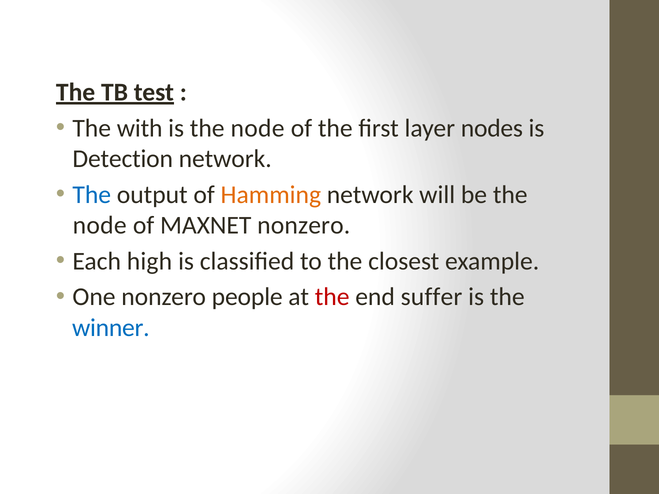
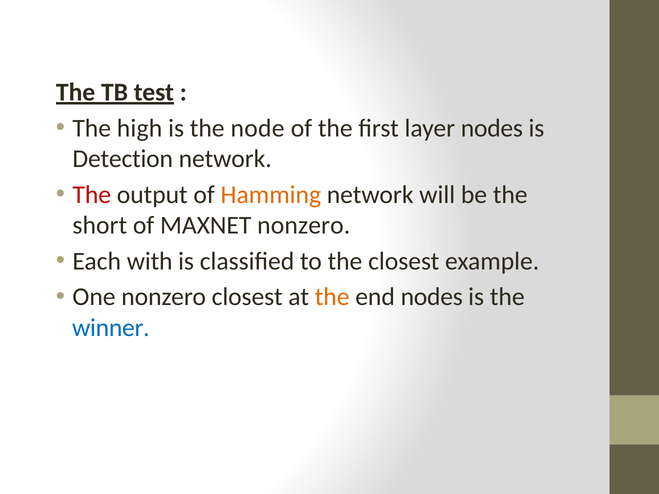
with: with -> high
The at (92, 195) colour: blue -> red
node at (100, 226): node -> short
high: high -> with
nonzero people: people -> closest
the at (332, 297) colour: red -> orange
end suffer: suffer -> nodes
